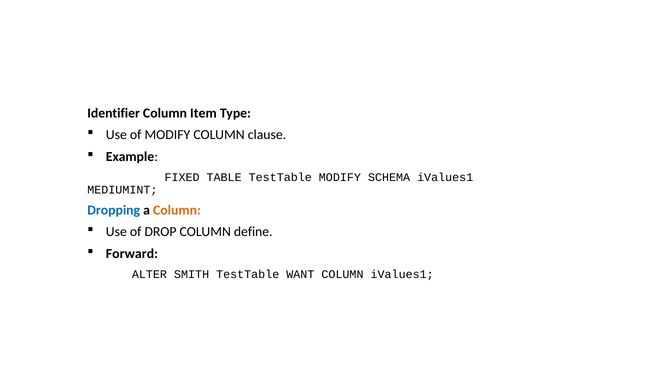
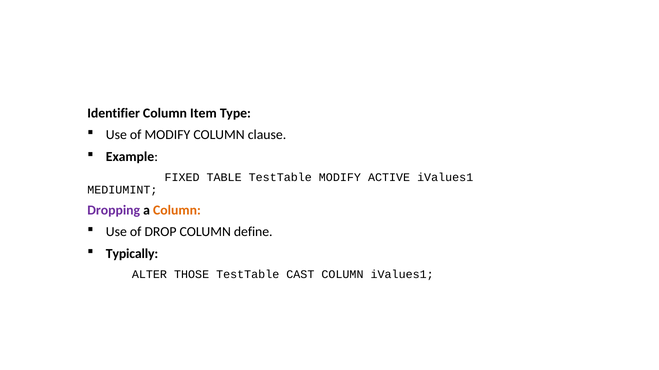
SCHEMA: SCHEMA -> ACTIVE
Dropping colour: blue -> purple
Forward: Forward -> Typically
SMITH: SMITH -> THOSE
WANT: WANT -> CAST
